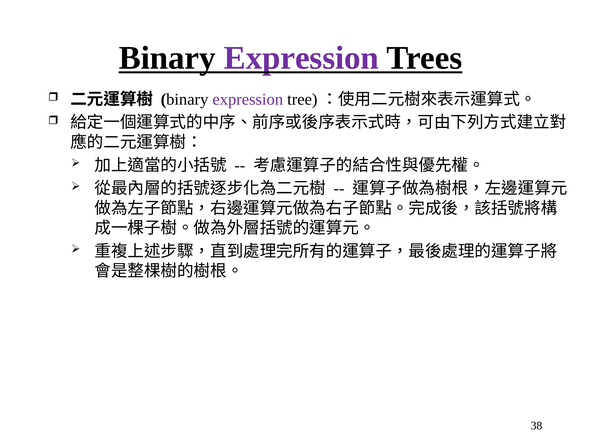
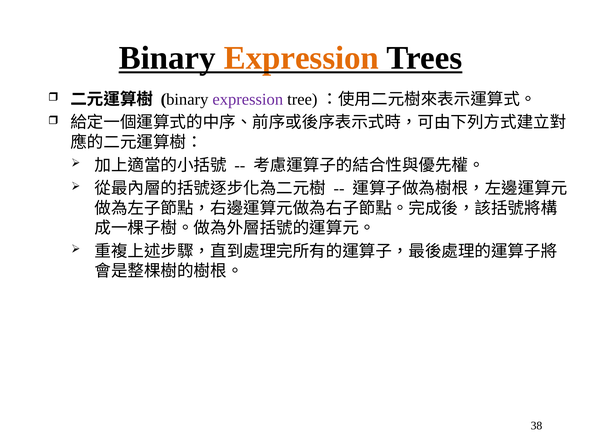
Expression at (301, 58) colour: purple -> orange
